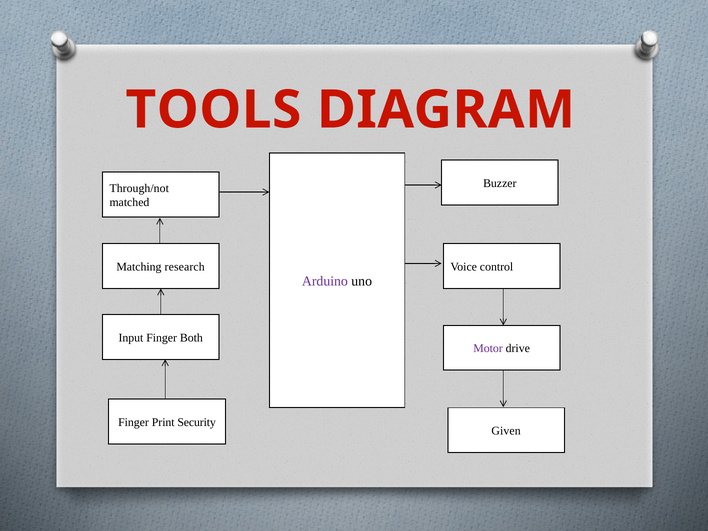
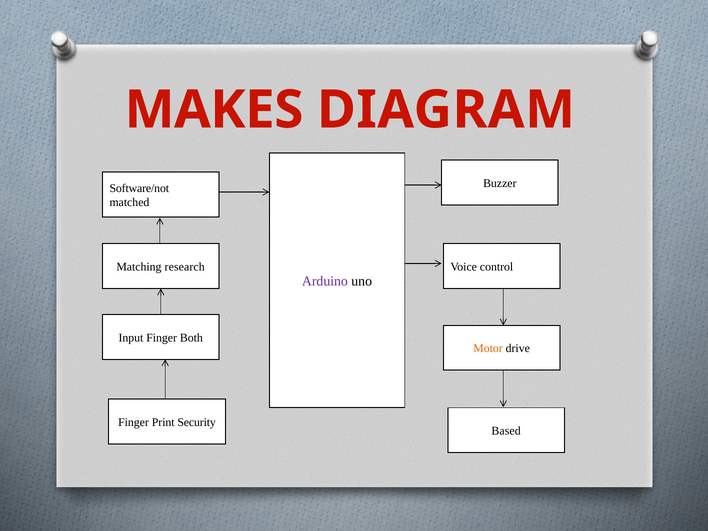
TOOLS: TOOLS -> MAKES
Through/not: Through/not -> Software/not
Motor colour: purple -> orange
Given: Given -> Based
